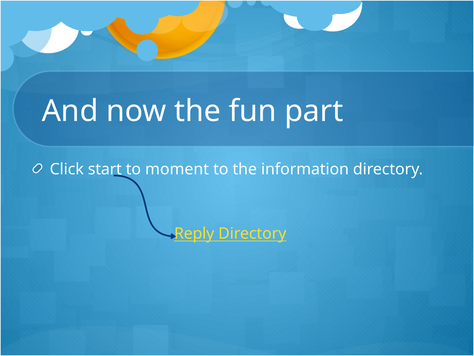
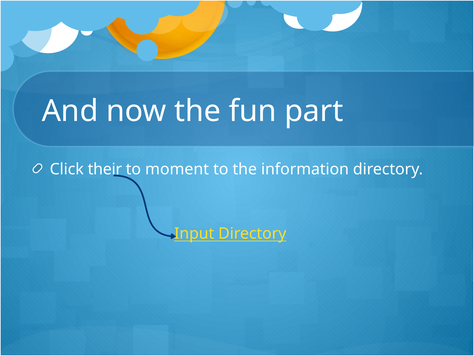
start: start -> their
Reply: Reply -> Input
